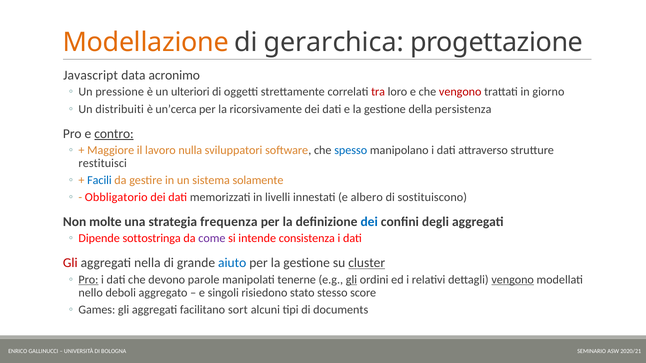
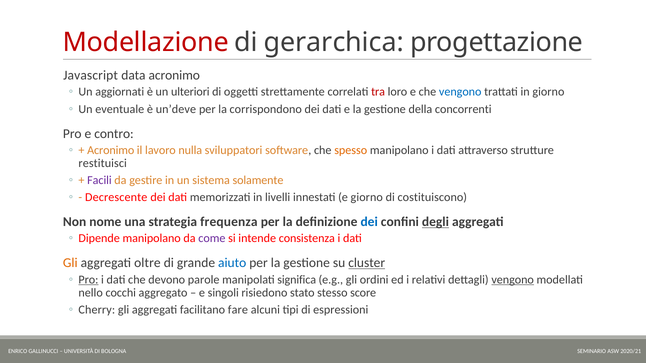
Modellazione colour: orange -> red
pressione: pressione -> aggiornati
vengono at (460, 92) colour: red -> blue
distribuiti: distribuiti -> eventuale
un’cerca: un’cerca -> un’deve
ricorsivamente: ricorsivamente -> corrispondono
persistenza: persistenza -> concorrenti
contro underline: present -> none
Maggiore at (111, 150): Maggiore -> Acronimo
spesso colour: blue -> orange
Facili colour: blue -> purple
Obbligatorio: Obbligatorio -> Decrescente
e albero: albero -> giorno
sostituiscono: sostituiscono -> costituiscono
molte: molte -> nome
degli underline: none -> present
Dipende sottostringa: sottostringa -> manipolano
Gli at (70, 263) colour: red -> orange
nella: nella -> oltre
tenerne: tenerne -> significa
gli at (351, 280) underline: present -> none
deboli: deboli -> cocchi
Games: Games -> Cherry
sort: sort -> fare
documents: documents -> espressioni
